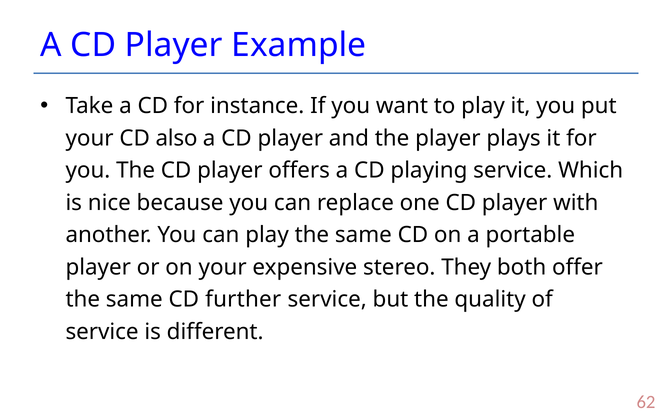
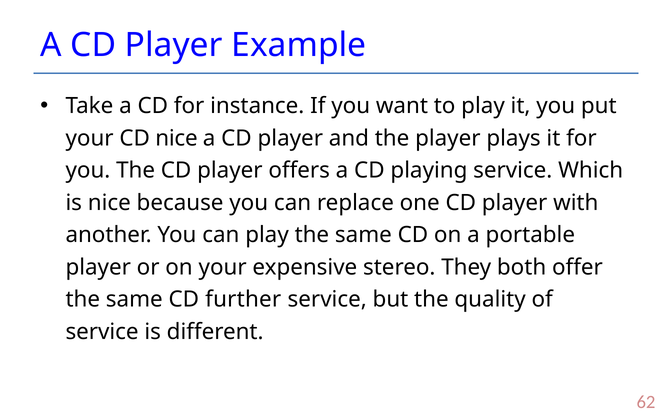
CD also: also -> nice
